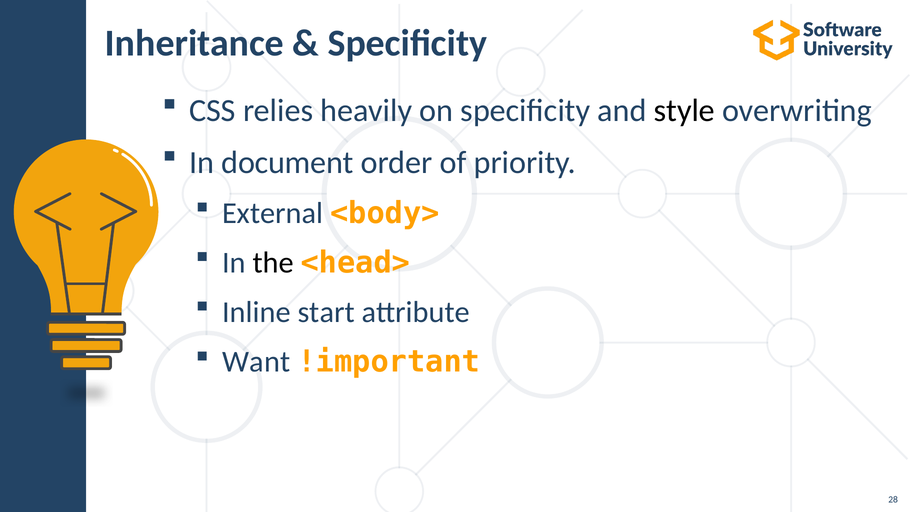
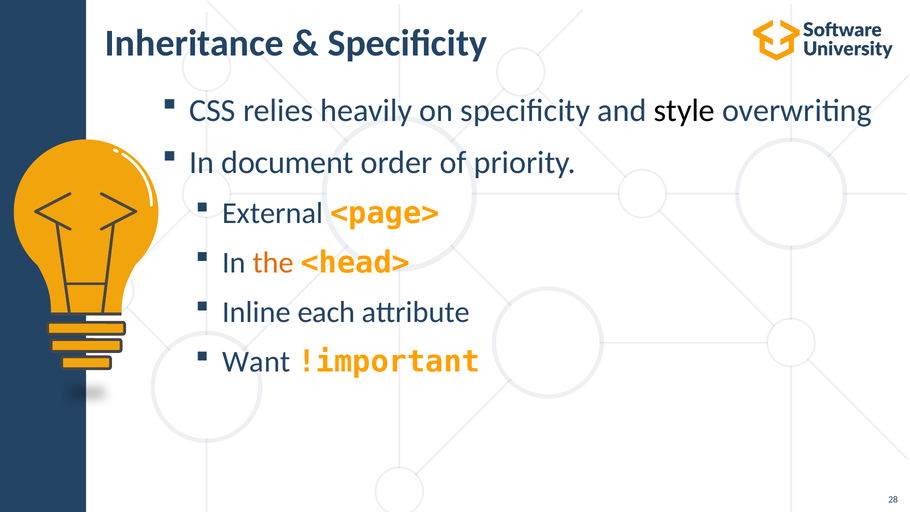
<body>: <body> -> <page>
the colour: black -> orange
start: start -> each
